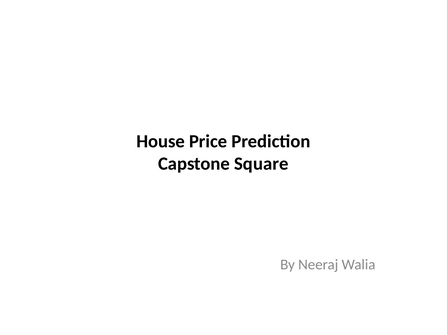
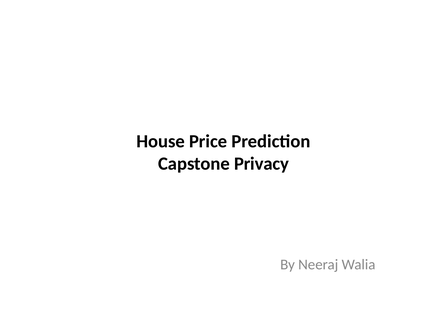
Square: Square -> Privacy
